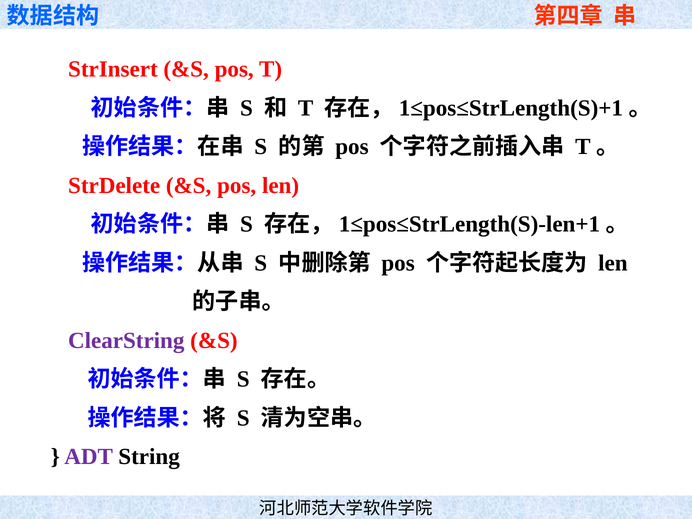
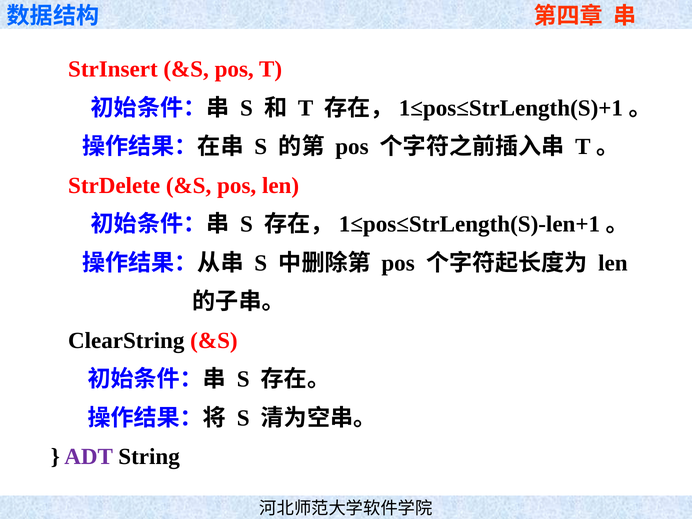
ClearString colour: purple -> black
